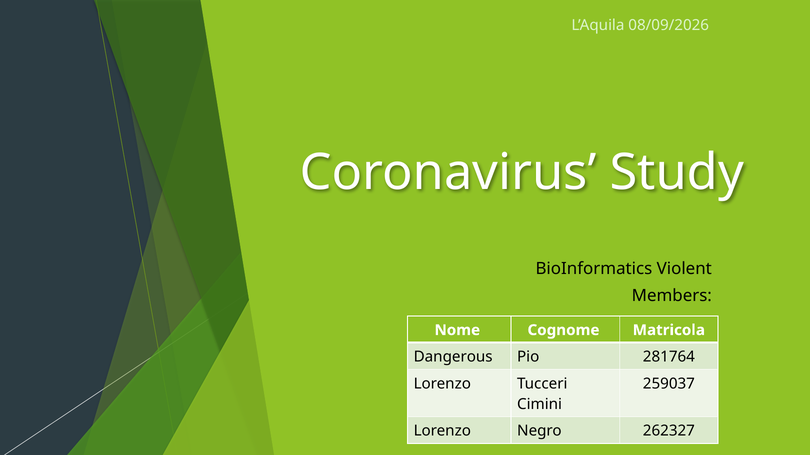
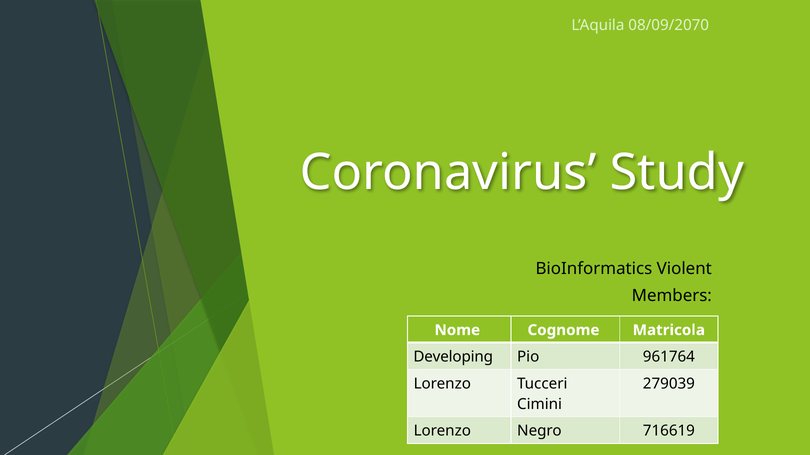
08/09/2026: 08/09/2026 -> 08/09/2070
Dangerous: Dangerous -> Developing
281764: 281764 -> 961764
259037: 259037 -> 279039
262327: 262327 -> 716619
